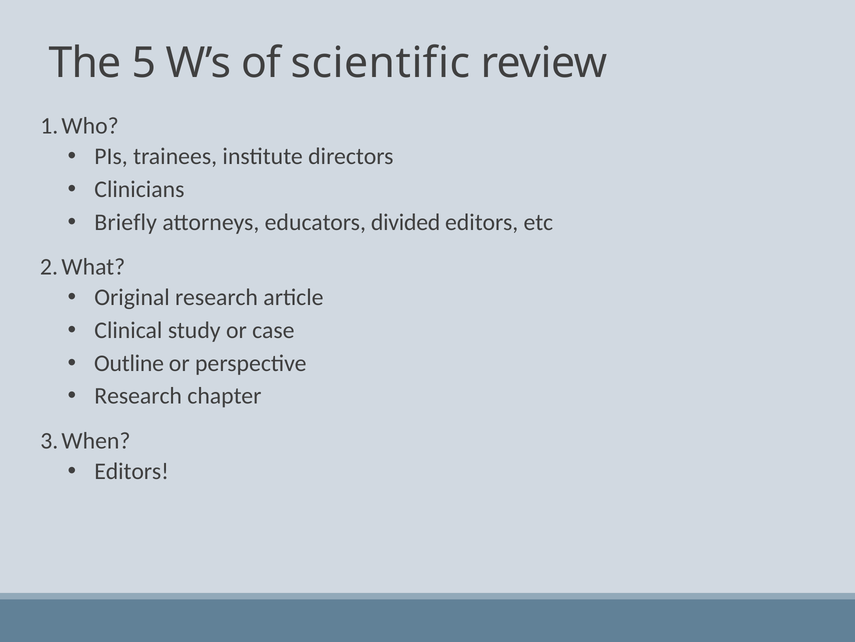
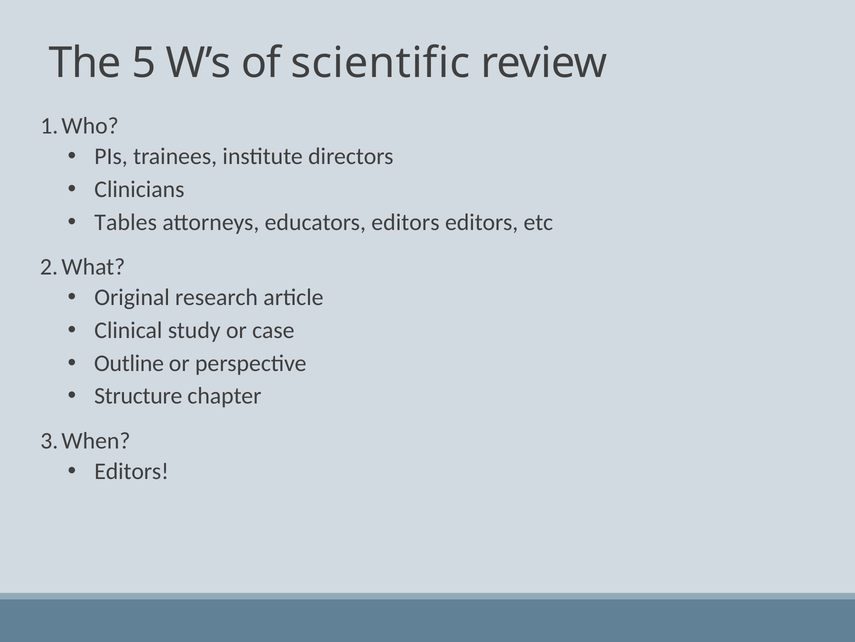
Briefly: Briefly -> Tables
educators divided: divided -> editors
Research at (138, 396): Research -> Structure
